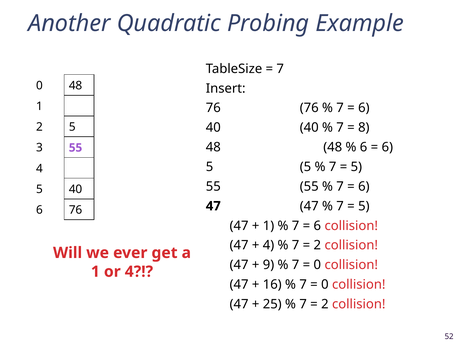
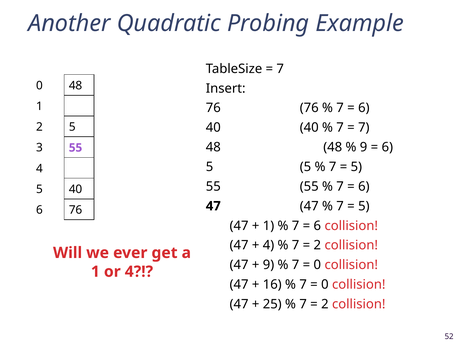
8 at (364, 127): 8 -> 7
6 at (364, 147): 6 -> 9
